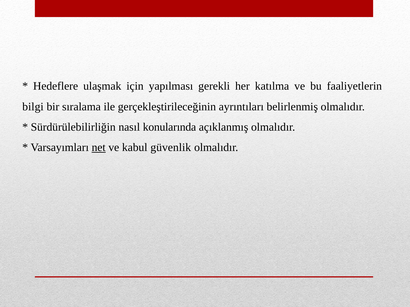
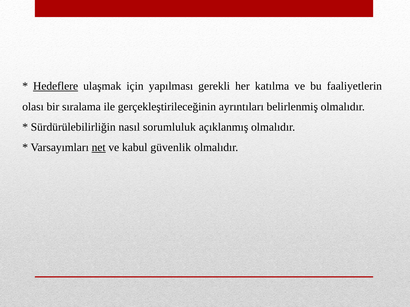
Hedeflere underline: none -> present
bilgi: bilgi -> olası
konularında: konularında -> sorumluluk
